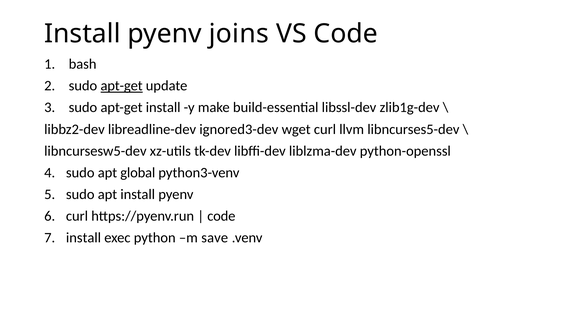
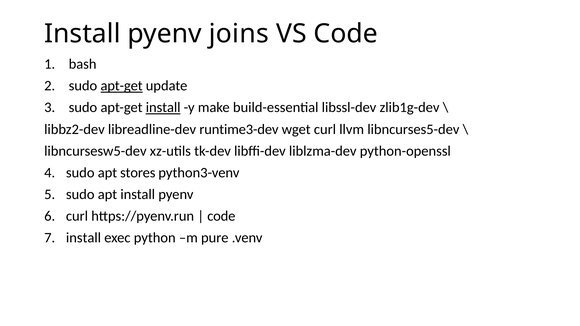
install at (163, 108) underline: none -> present
ignored3-dev: ignored3-dev -> runtime3-dev
global: global -> stores
save: save -> pure
